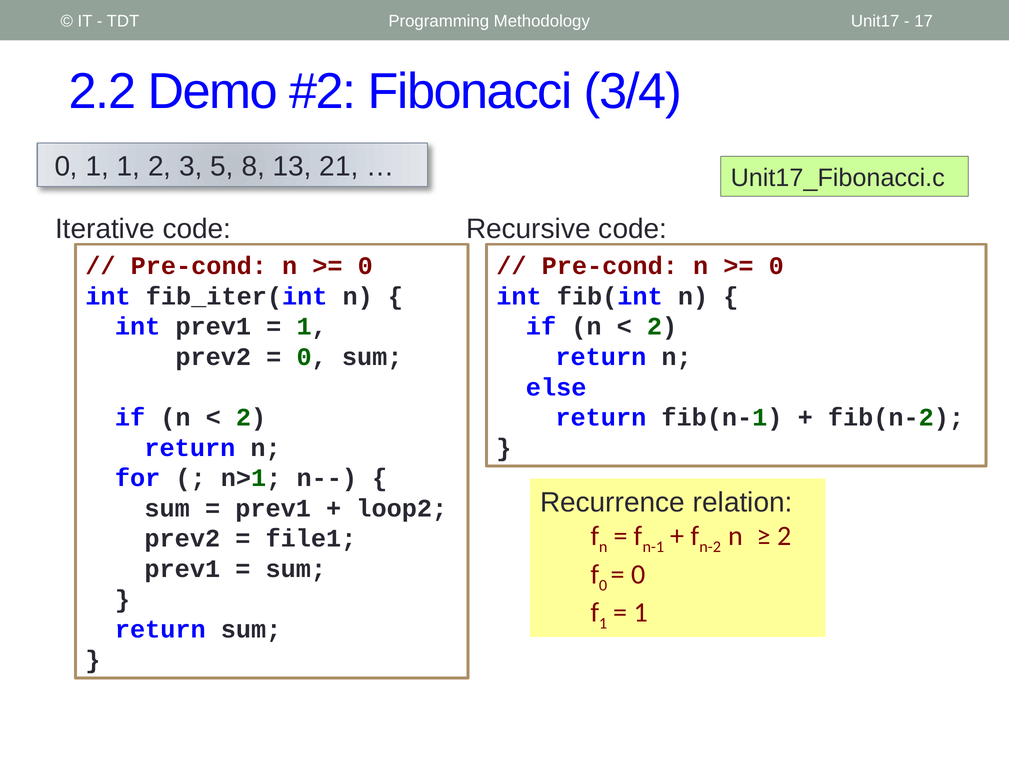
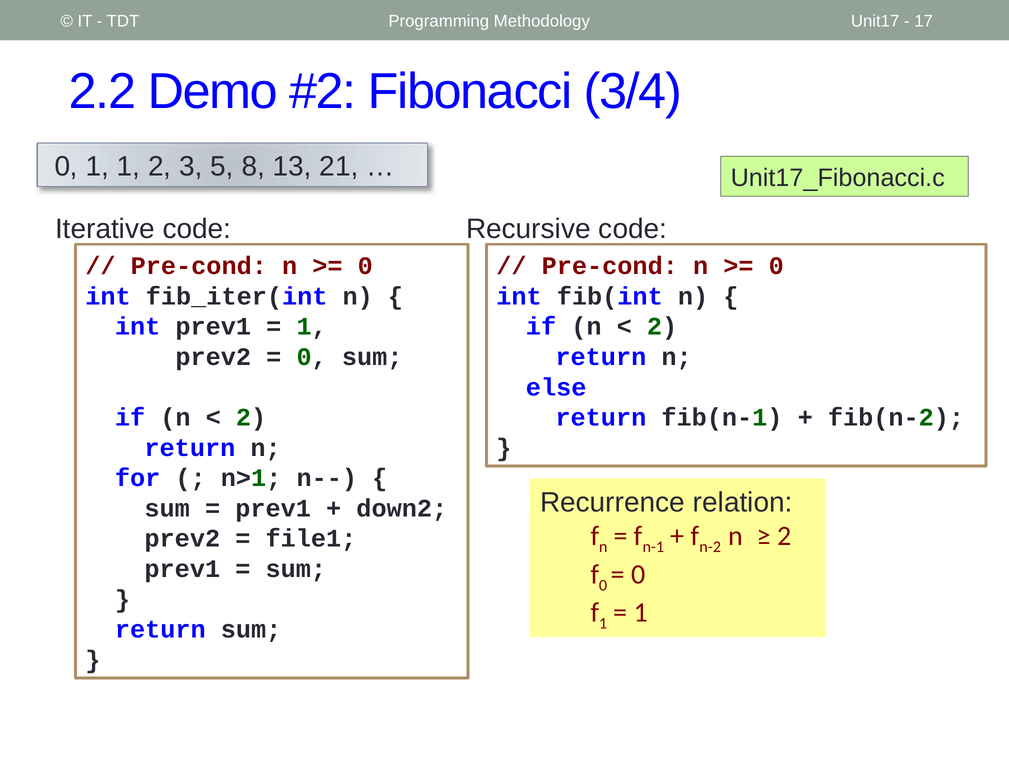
loop2: loop2 -> down2
